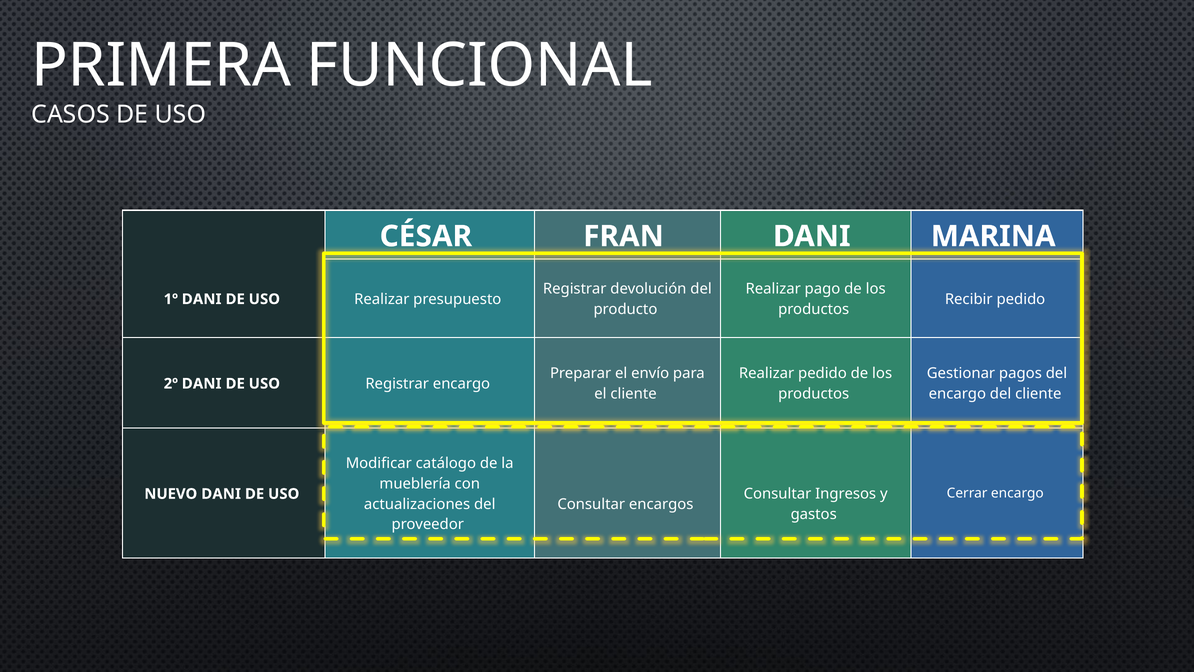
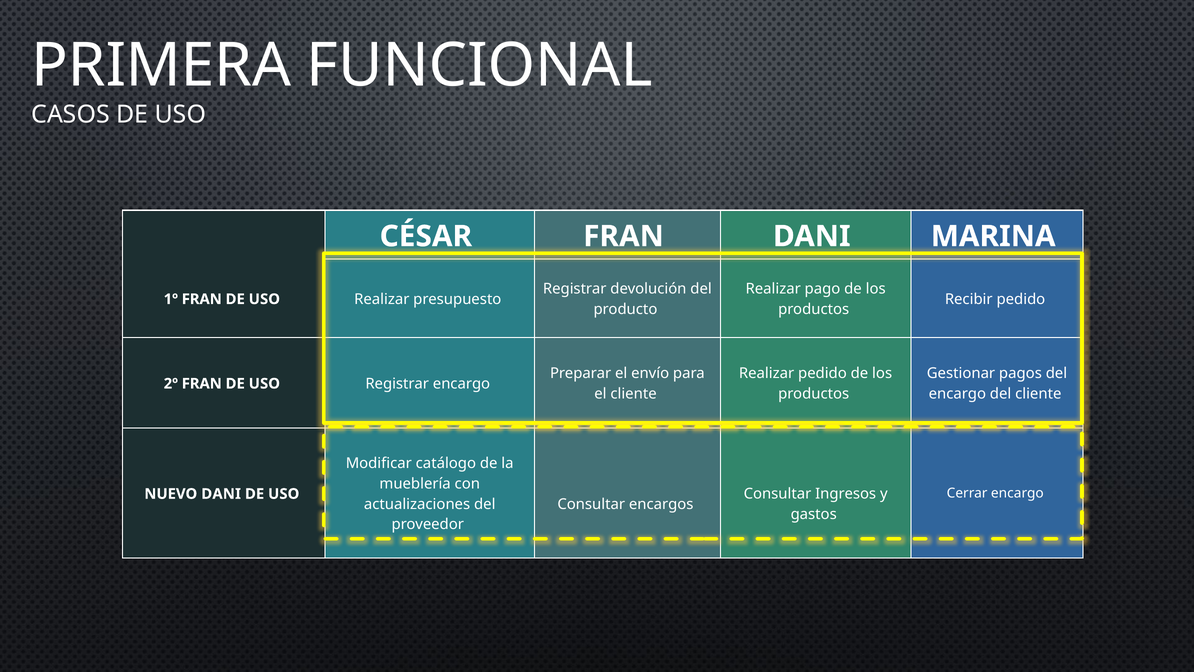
1º DANI: DANI -> FRAN
2º DANI: DANI -> FRAN
